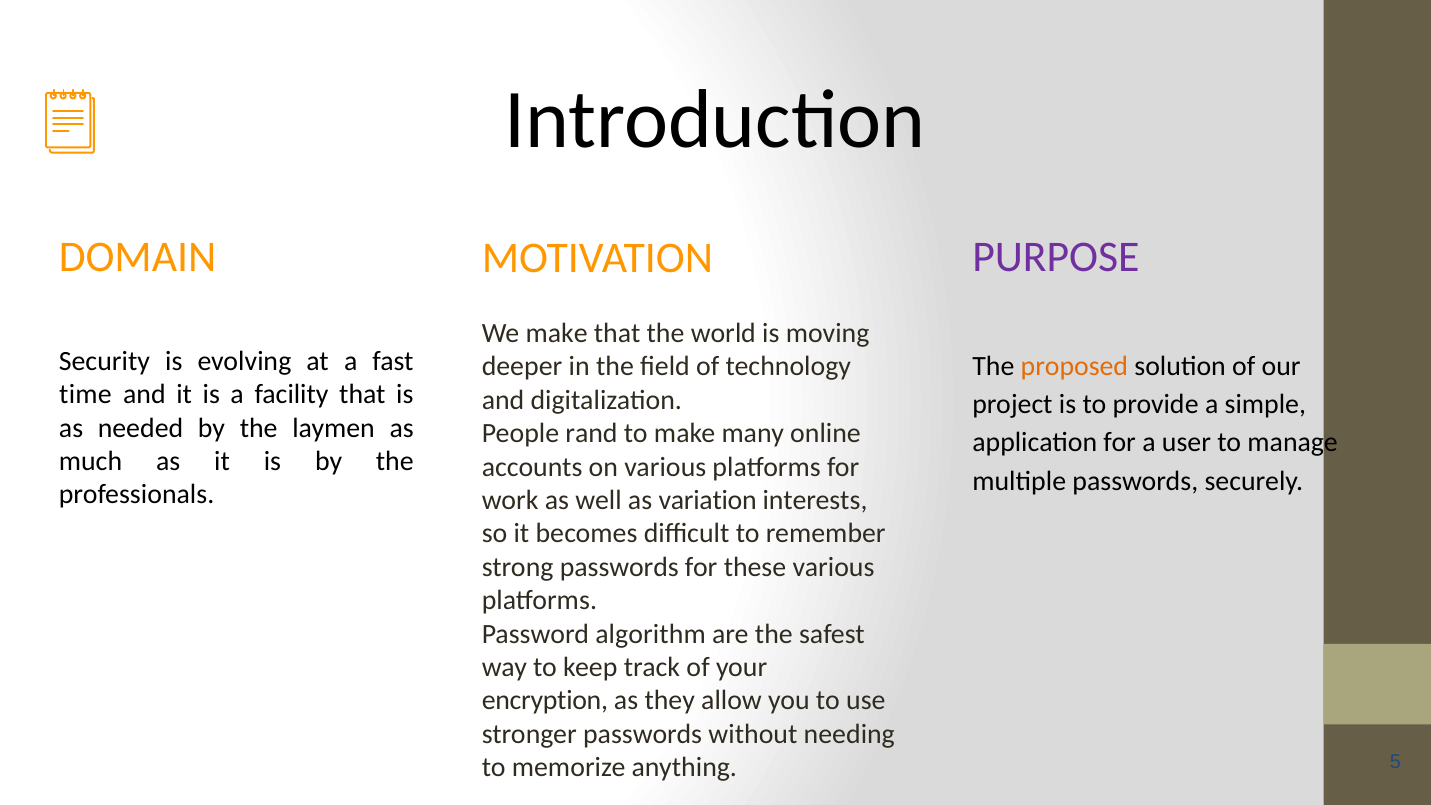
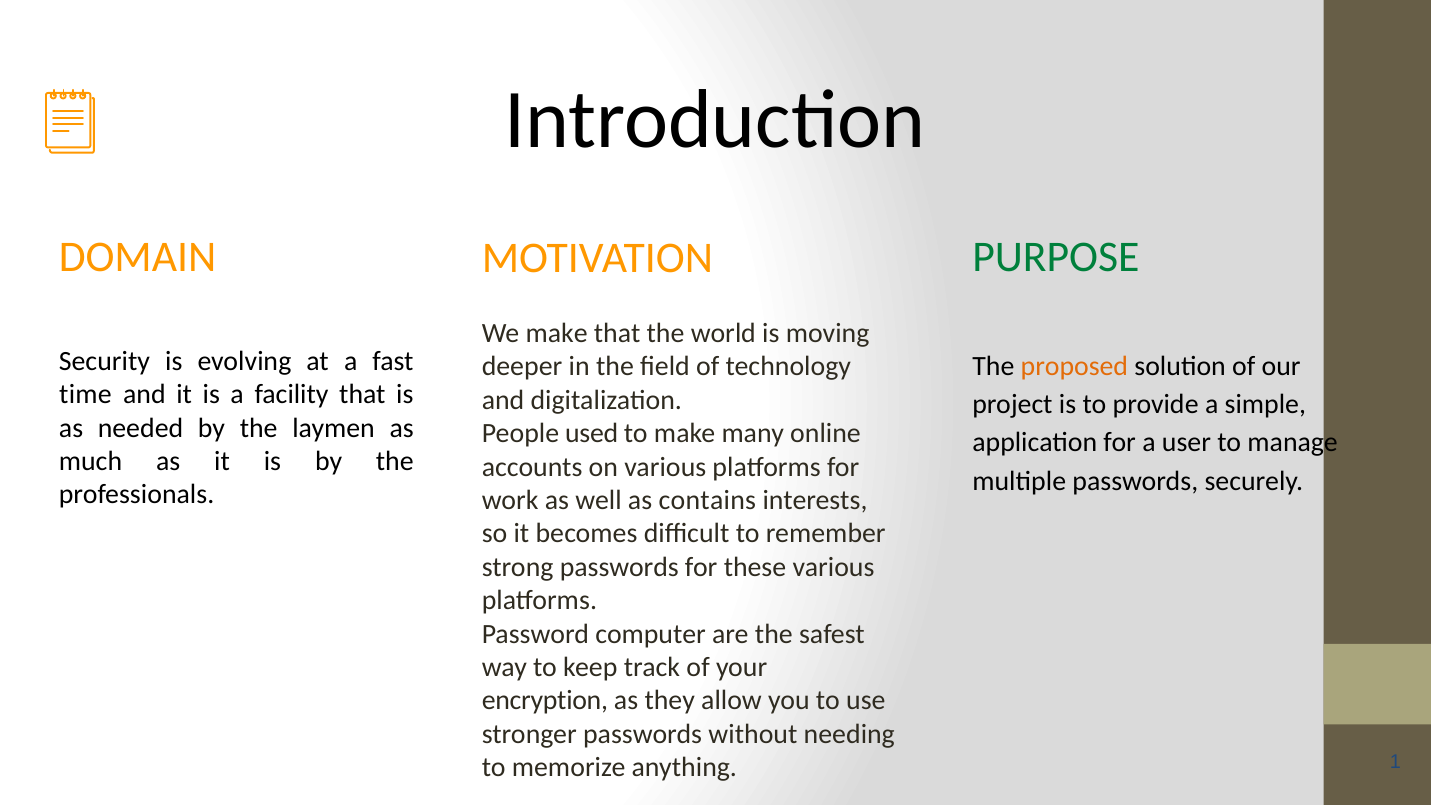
PURPOSE colour: purple -> green
rand: rand -> used
variation: variation -> contains
algorithm: algorithm -> computer
5: 5 -> 1
